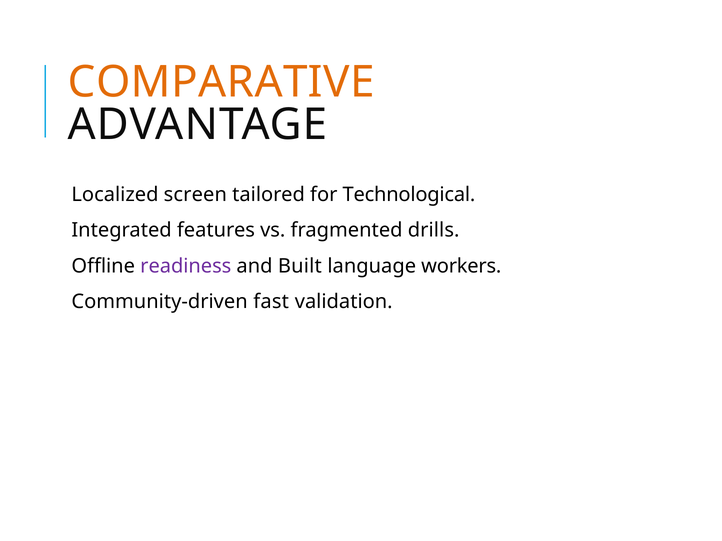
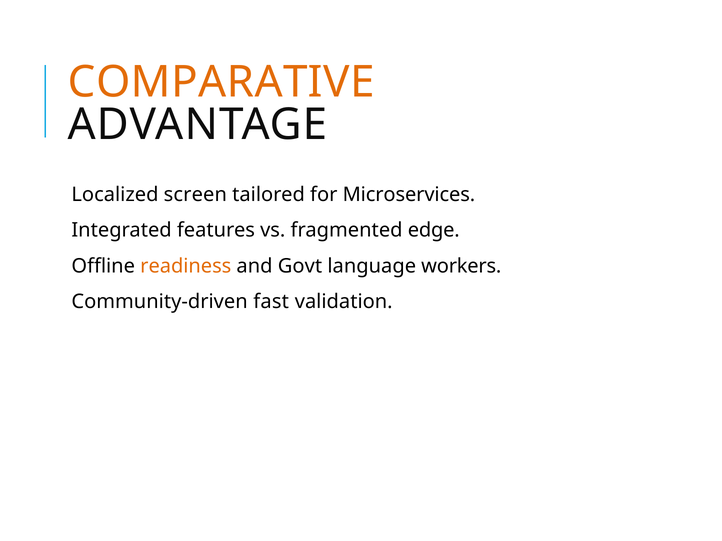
Technological: Technological -> Microservices
drills: drills -> edge
readiness colour: purple -> orange
Built: Built -> Govt
